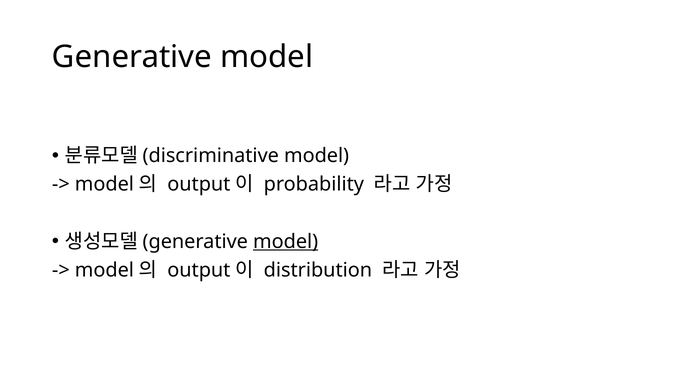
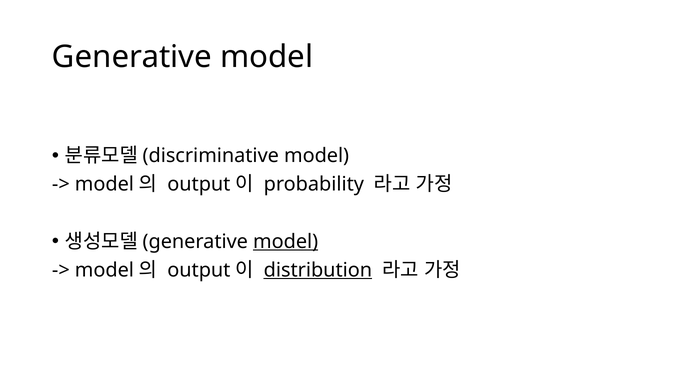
distribution underline: none -> present
